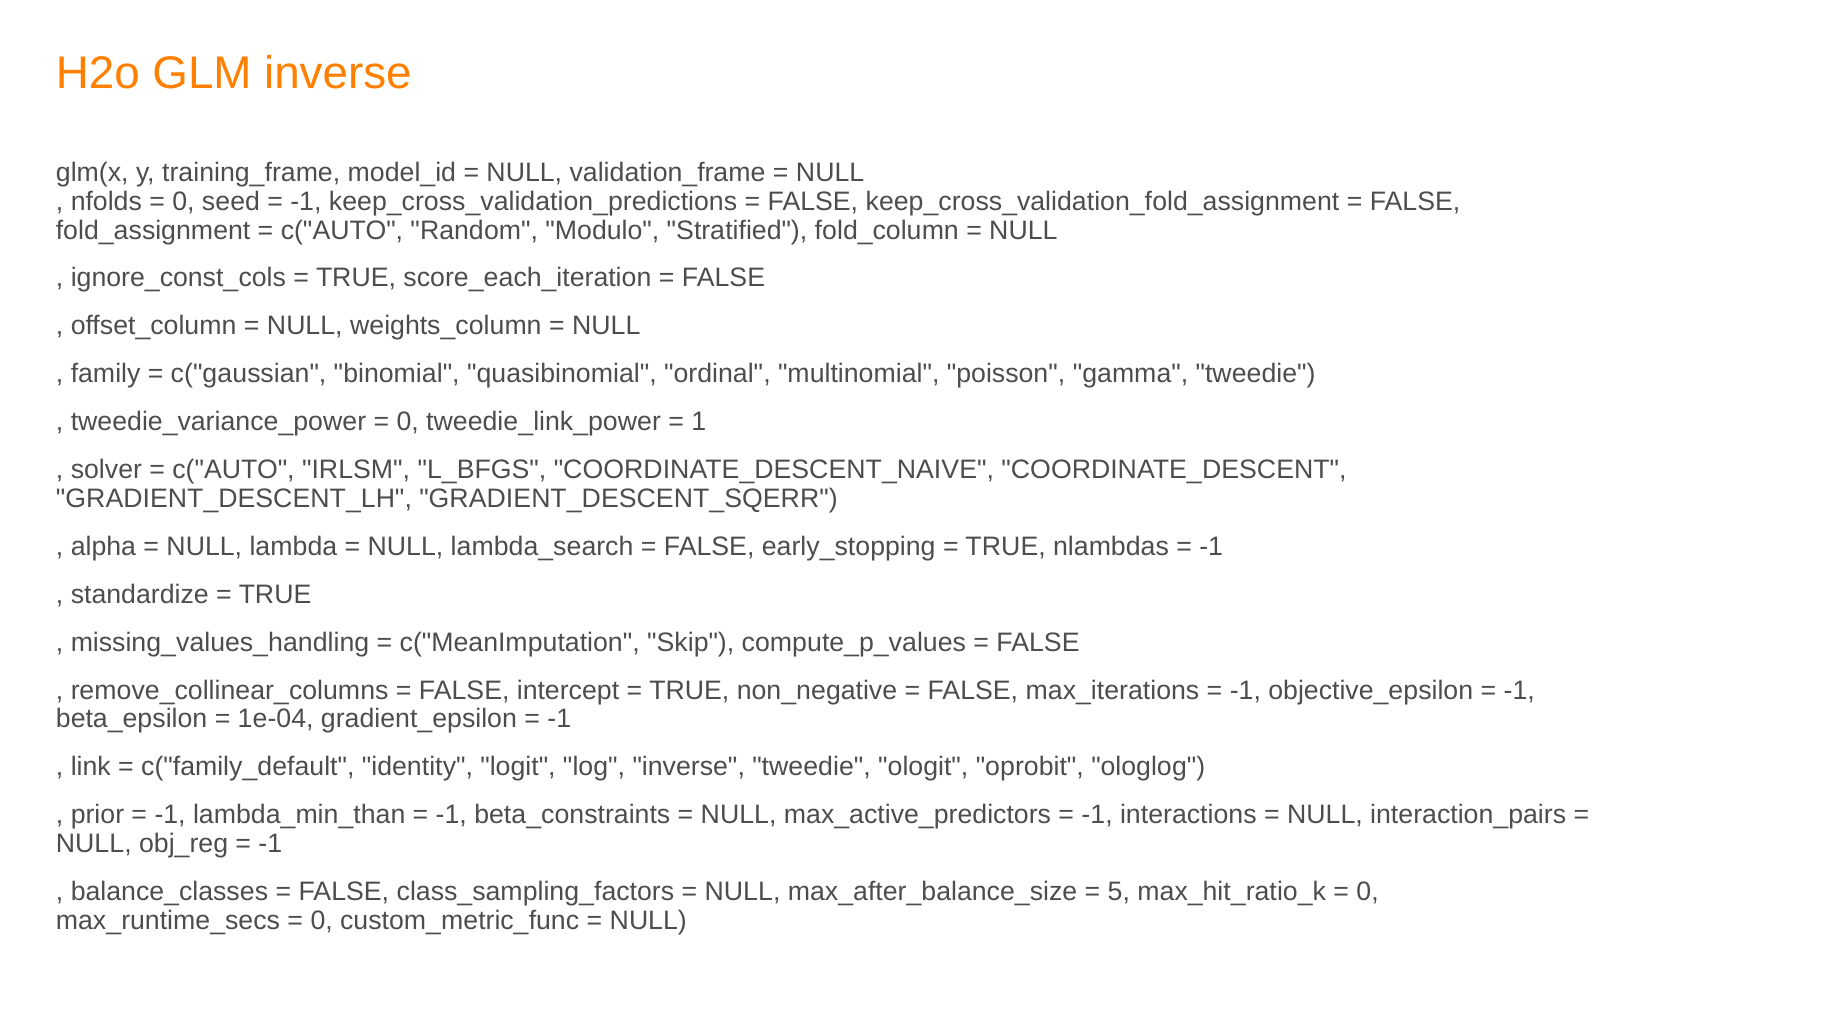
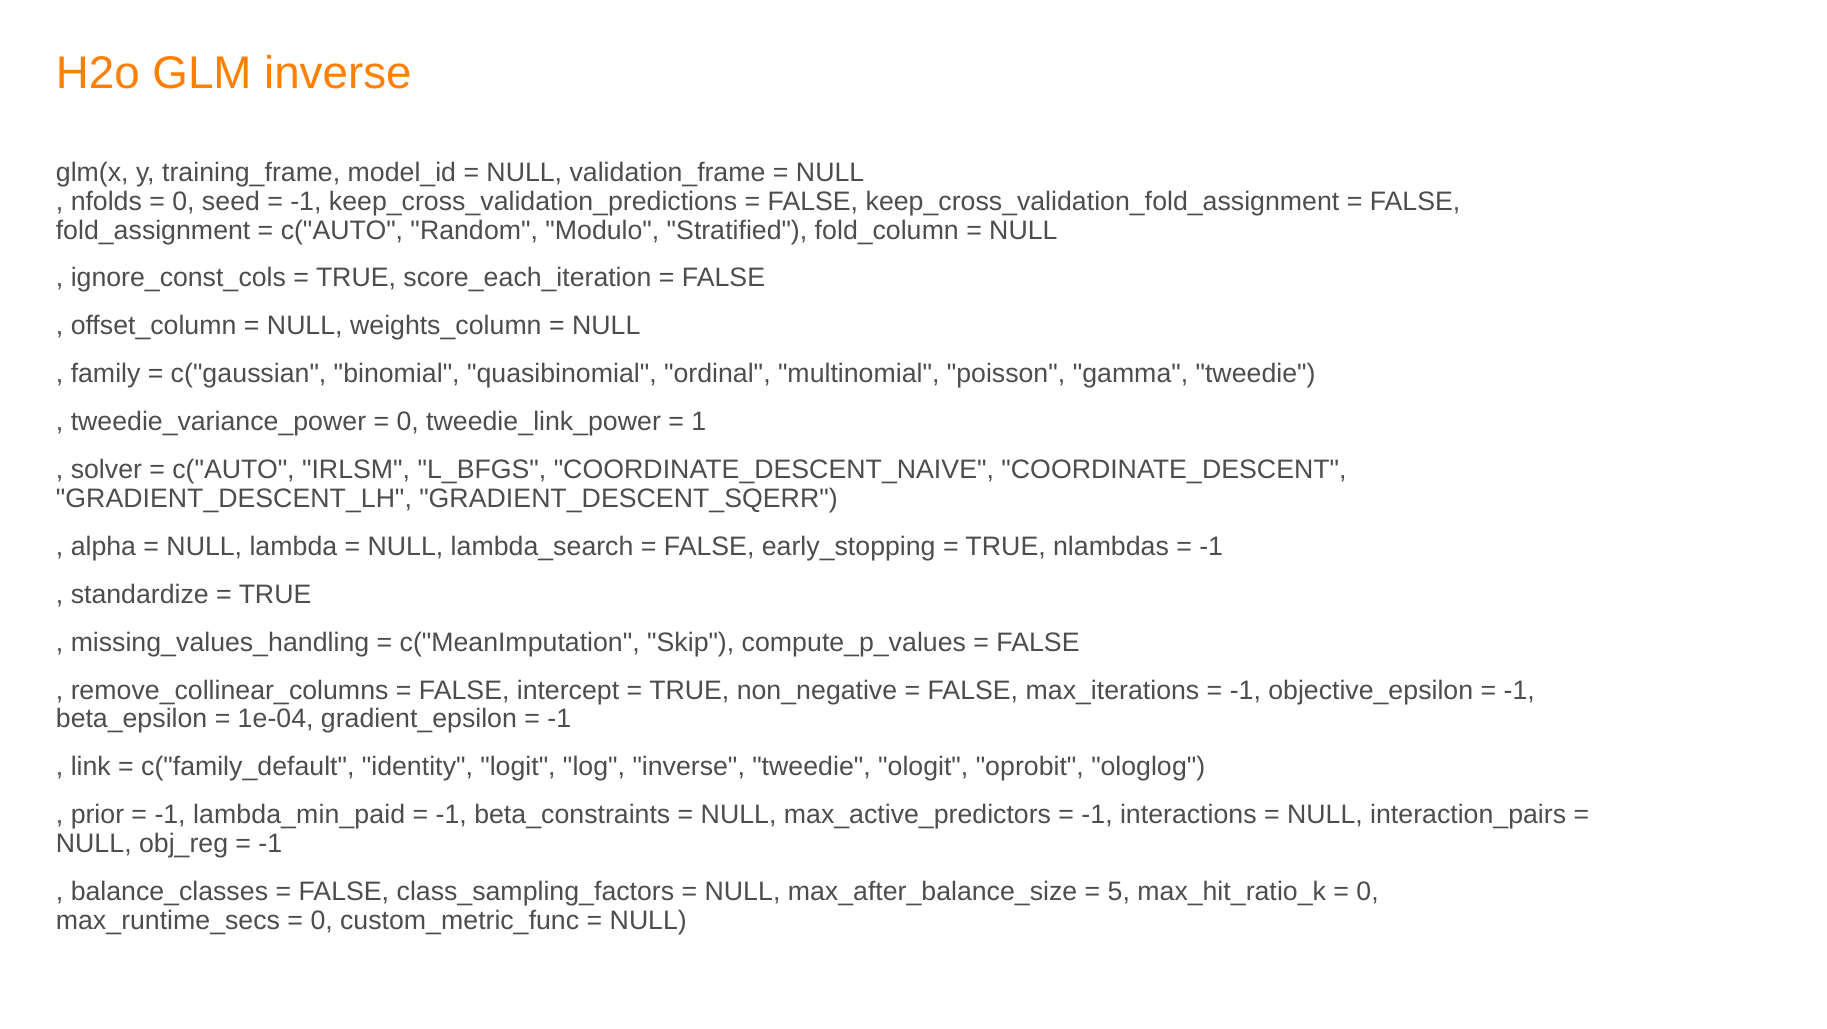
lambda_min_than: lambda_min_than -> lambda_min_paid
